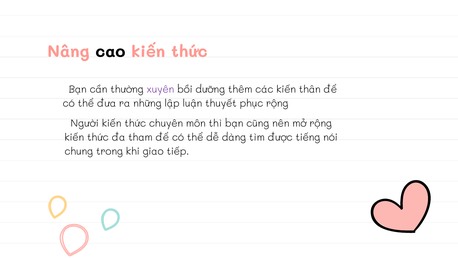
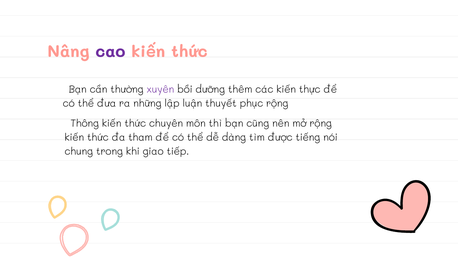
cao colour: black -> purple
thân: thân -> thực
Người: Người -> Thông
